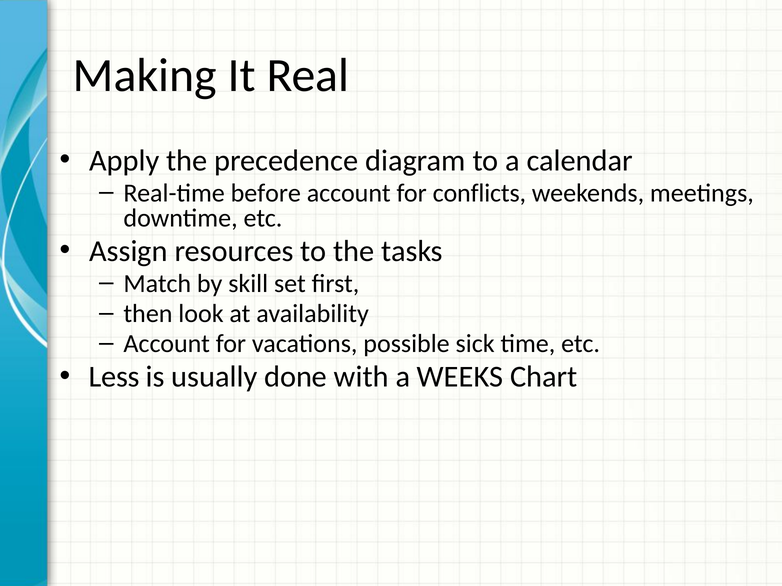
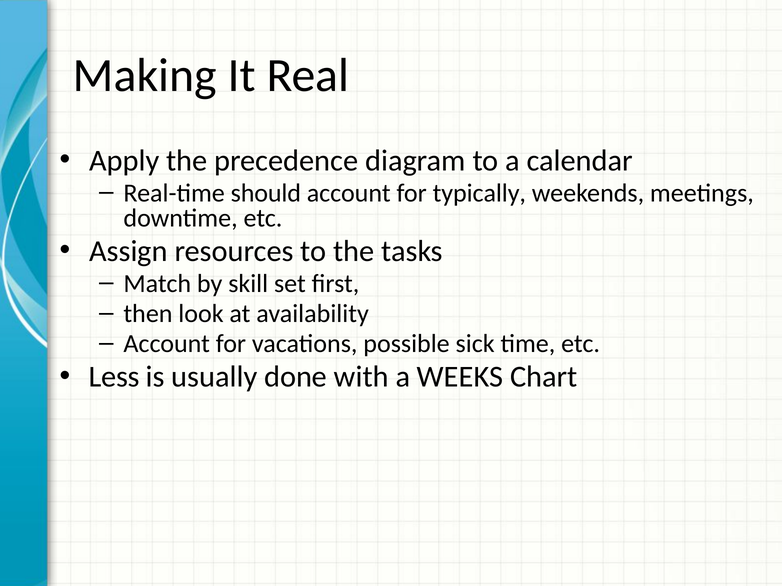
before: before -> should
conflicts: conflicts -> typically
